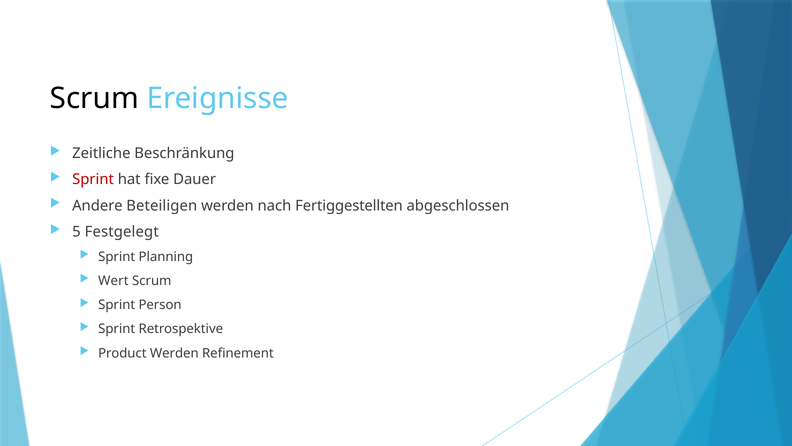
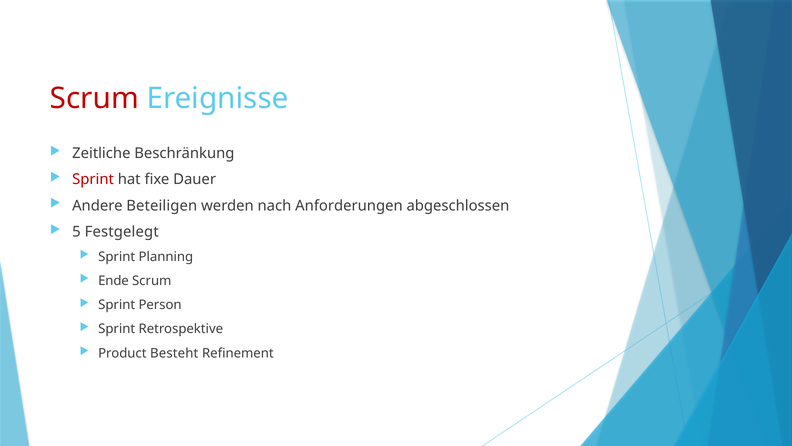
Scrum at (94, 98) colour: black -> red
Fertiggestellten: Fertiggestellten -> Anforderungen
Wert: Wert -> Ende
Product Werden: Werden -> Besteht
